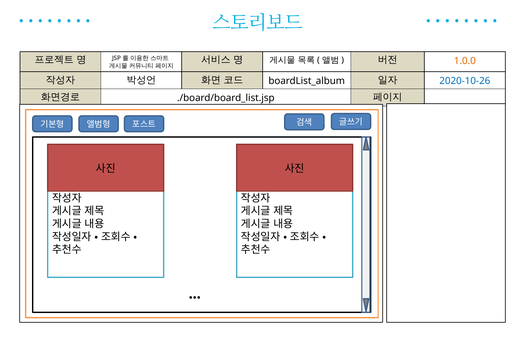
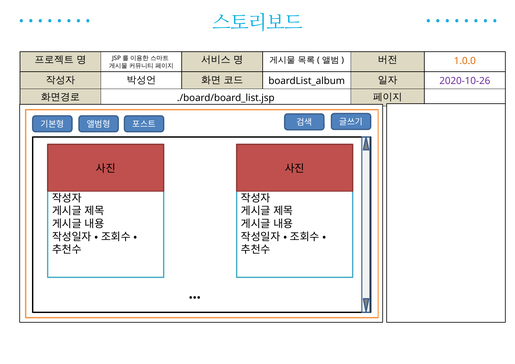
2020-10-26 colour: blue -> purple
